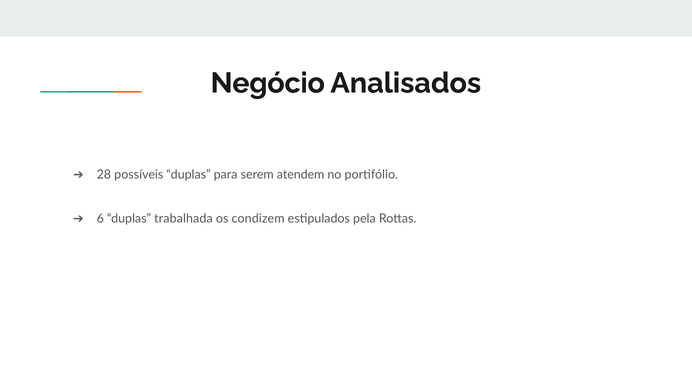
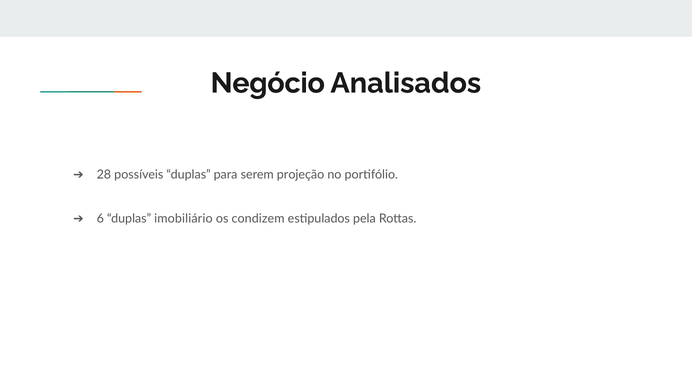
atendem: atendem -> projeção
trabalhada: trabalhada -> imobiliário
